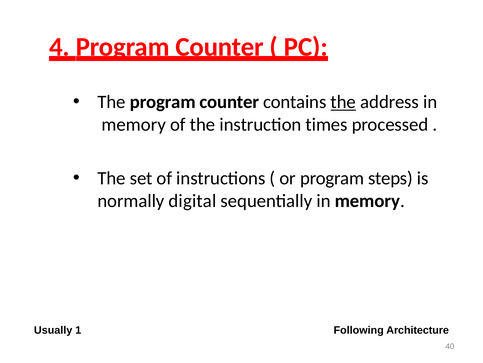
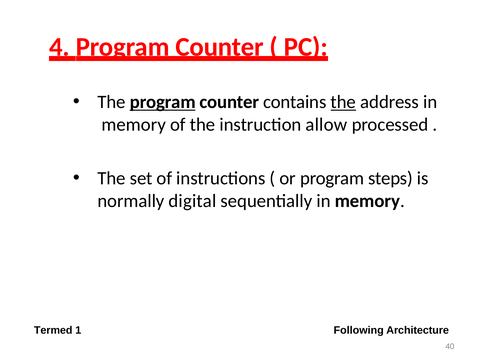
program at (163, 102) underline: none -> present
times: times -> allow
Usually: Usually -> Termed
